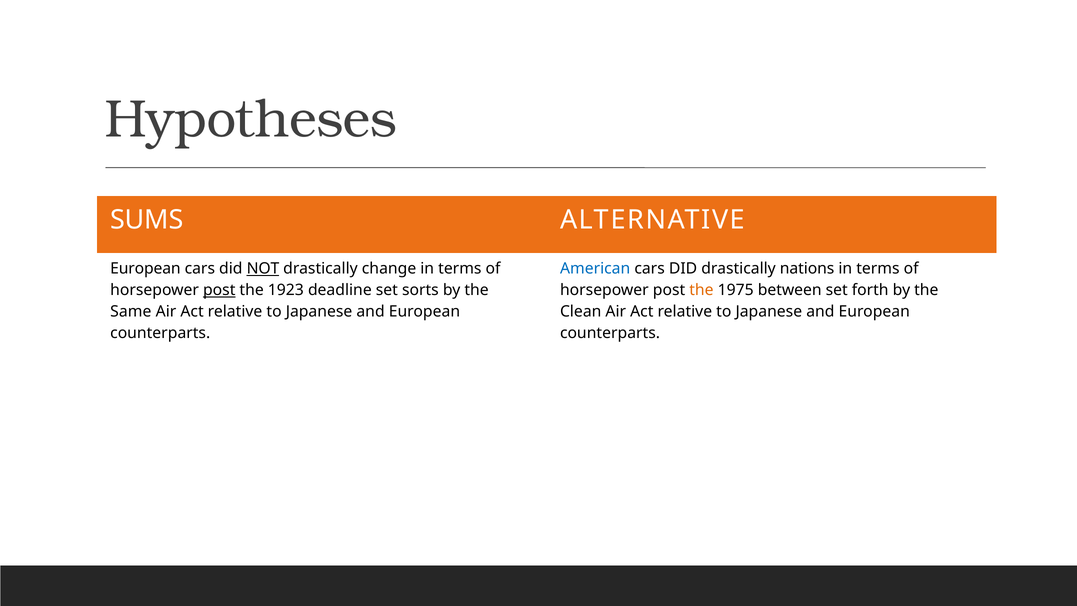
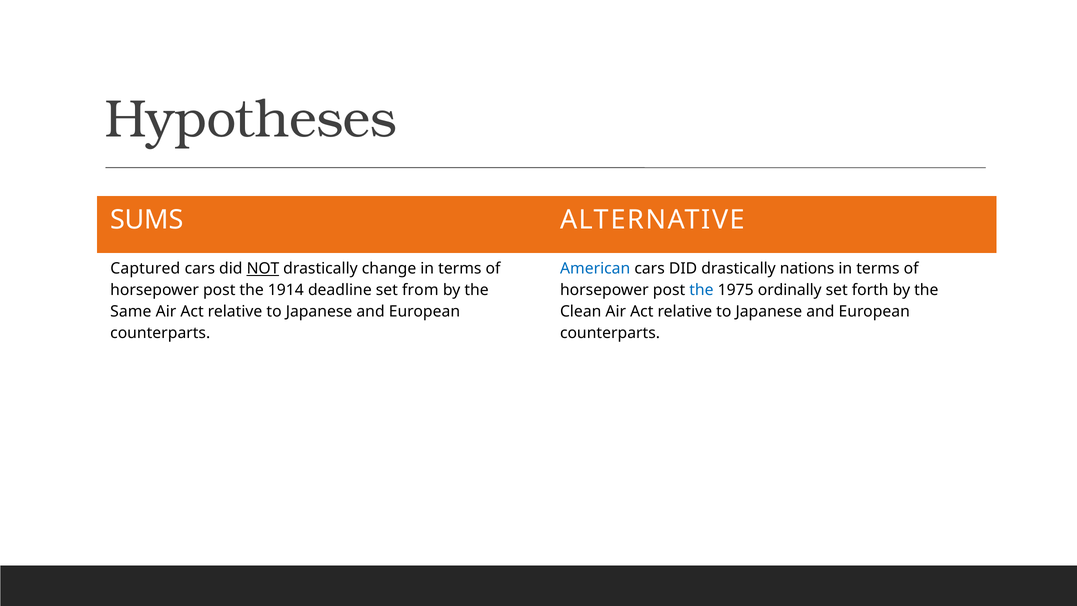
European at (145, 269): European -> Captured
post at (219, 290) underline: present -> none
1923: 1923 -> 1914
sorts: sorts -> from
the at (701, 290) colour: orange -> blue
between: between -> ordinally
